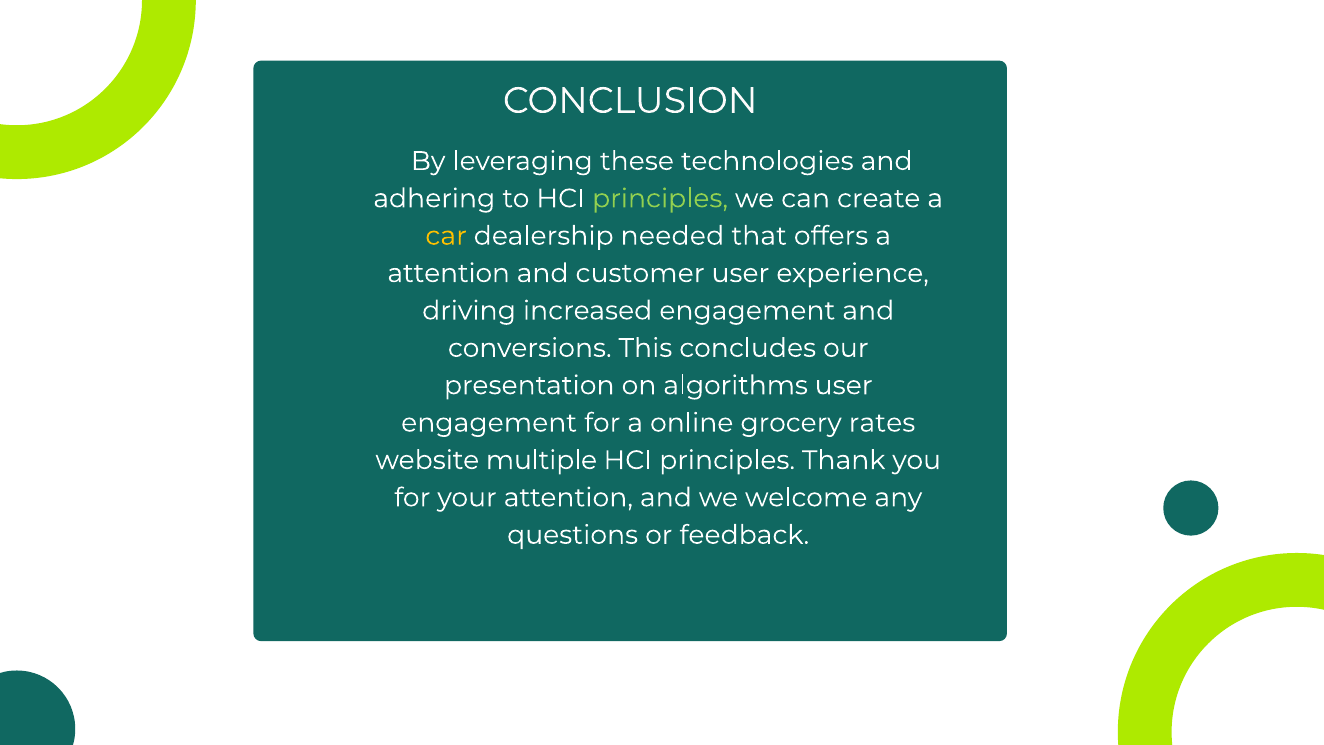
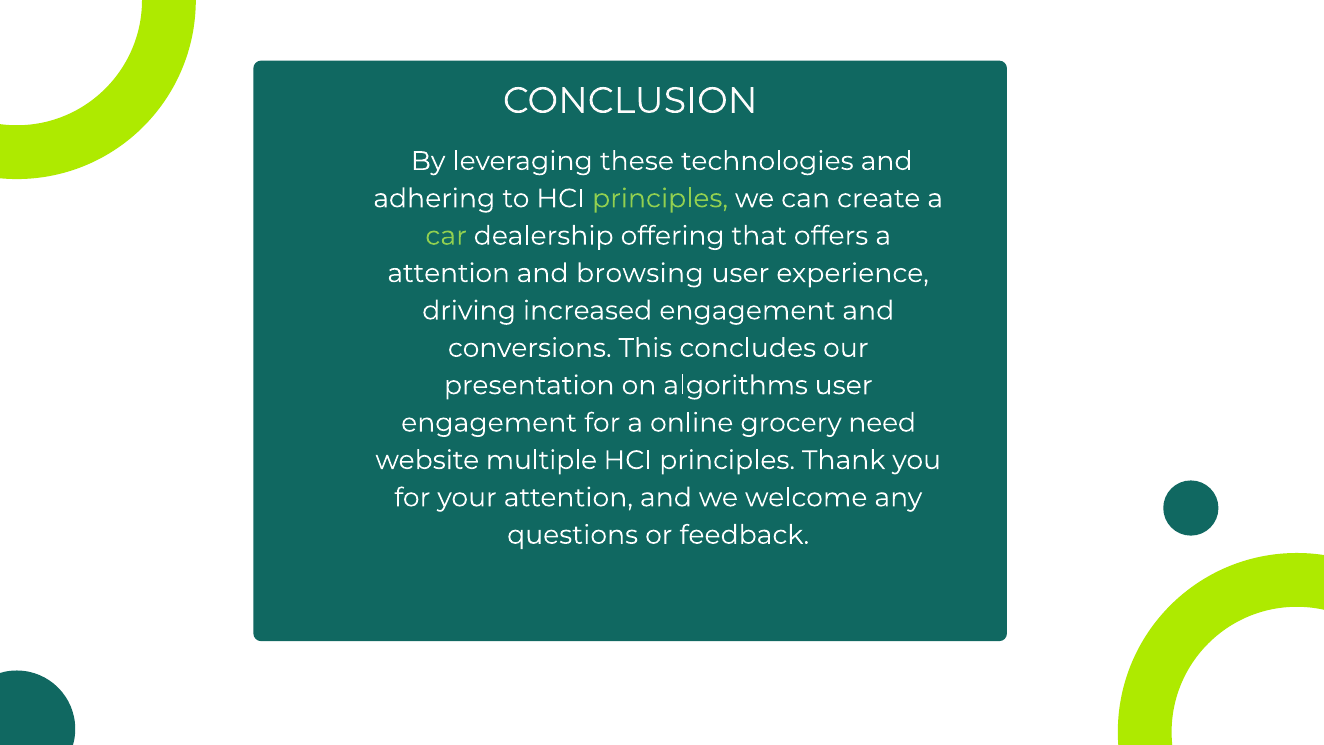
car colour: yellow -> light green
needed: needed -> offering
customer: customer -> browsing
rates: rates -> need
